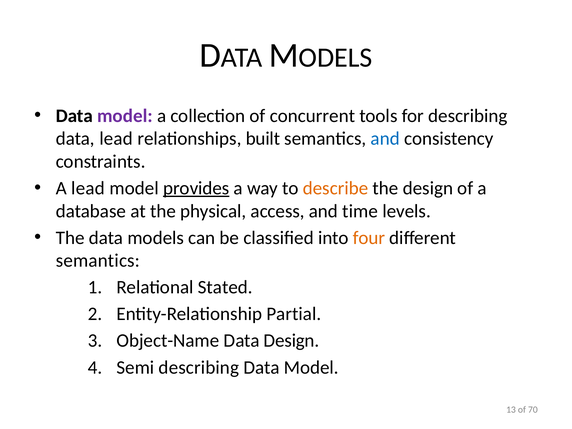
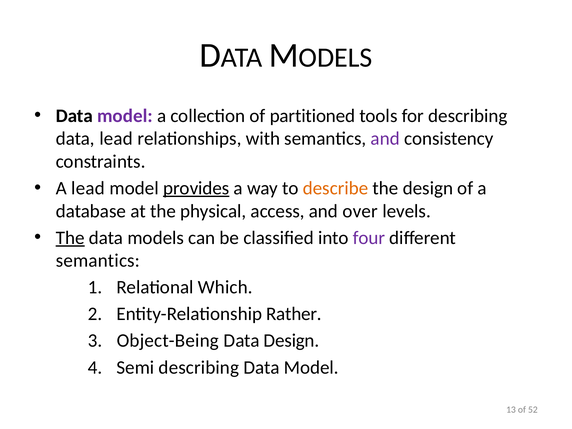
concurrent: concurrent -> partitioned
built: built -> with
and at (385, 139) colour: blue -> purple
time: time -> over
The at (70, 238) underline: none -> present
four colour: orange -> purple
Stated: Stated -> Which
Partial: Partial -> Rather
Object-Name: Object-Name -> Object-Being
70: 70 -> 52
